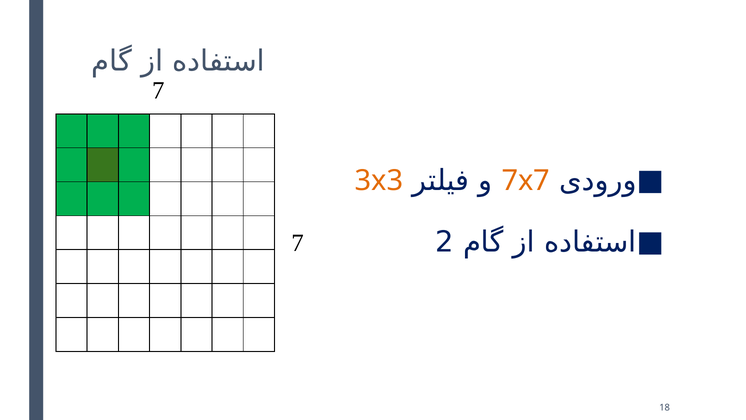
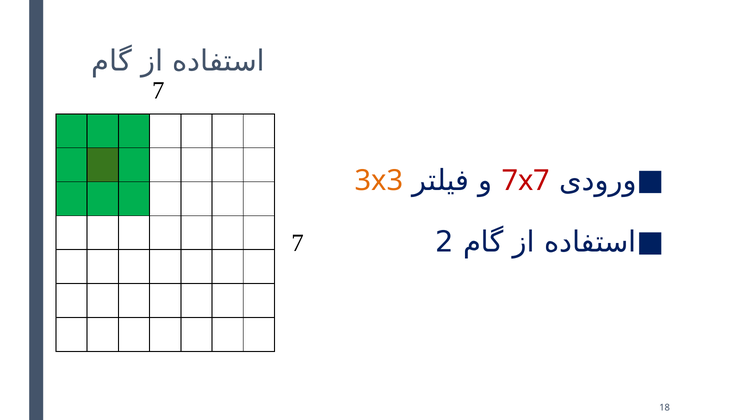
7x7 colour: orange -> red
